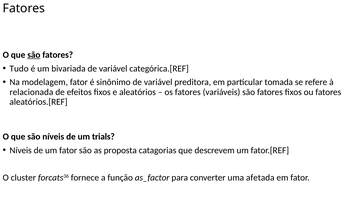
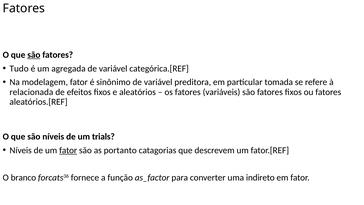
bivariada: bivariada -> agregada
fator at (68, 150) underline: none -> present
proposta: proposta -> portanto
cluster: cluster -> branco
afetada: afetada -> indireto
